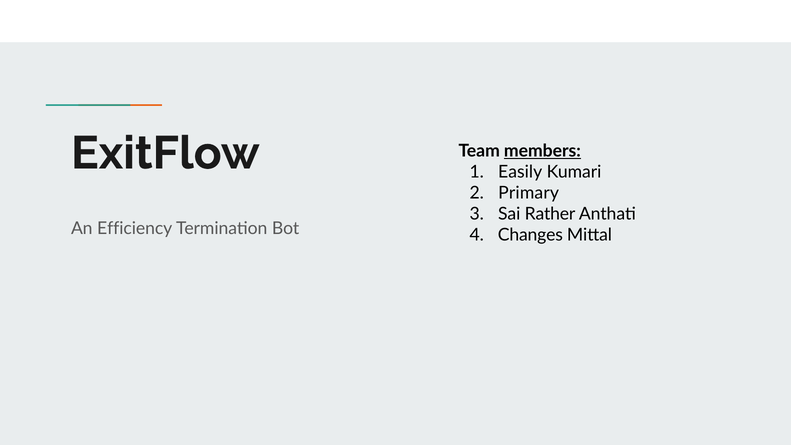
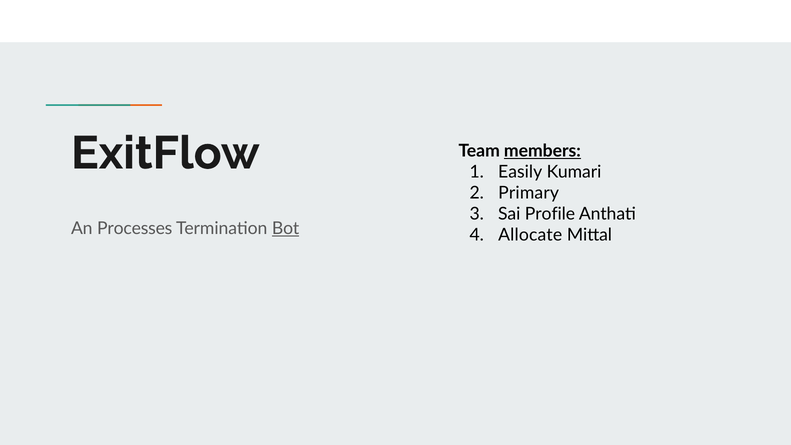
Rather: Rather -> Profile
Efficiency: Efficiency -> Processes
Bot underline: none -> present
Changes: Changes -> Allocate
